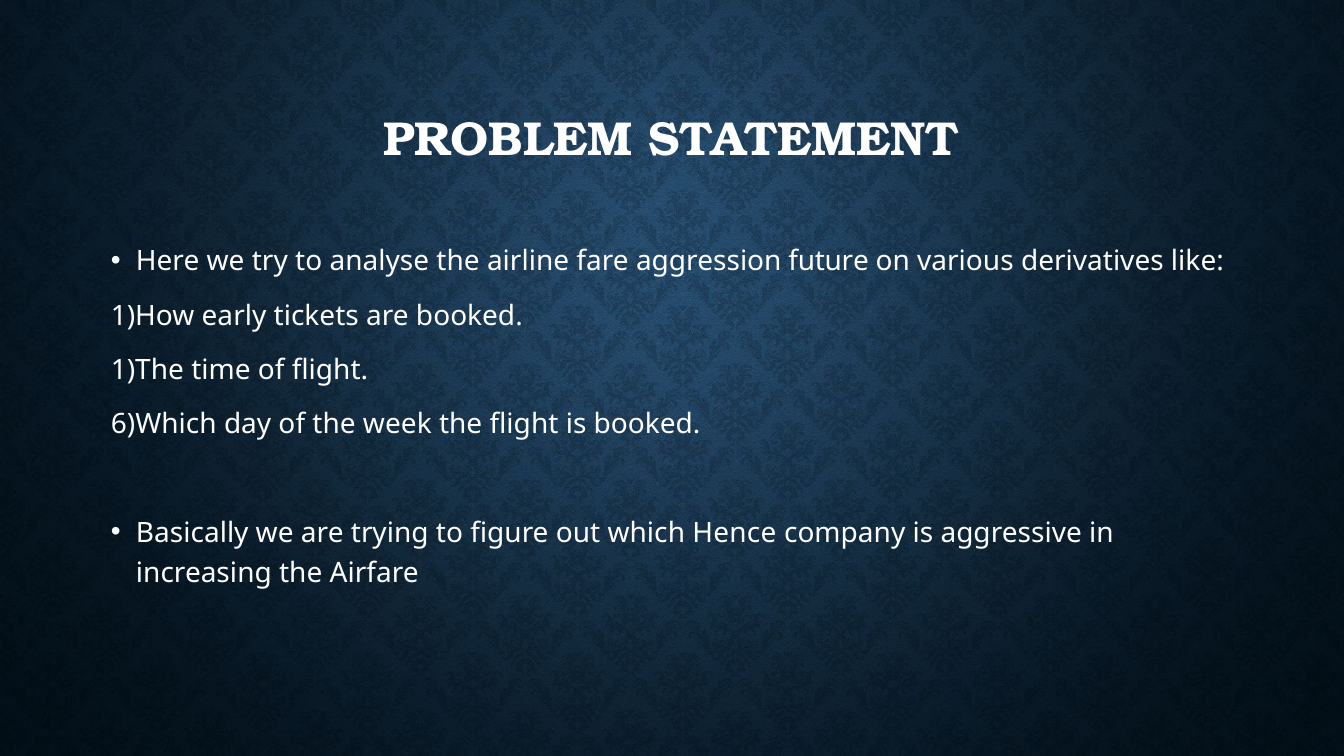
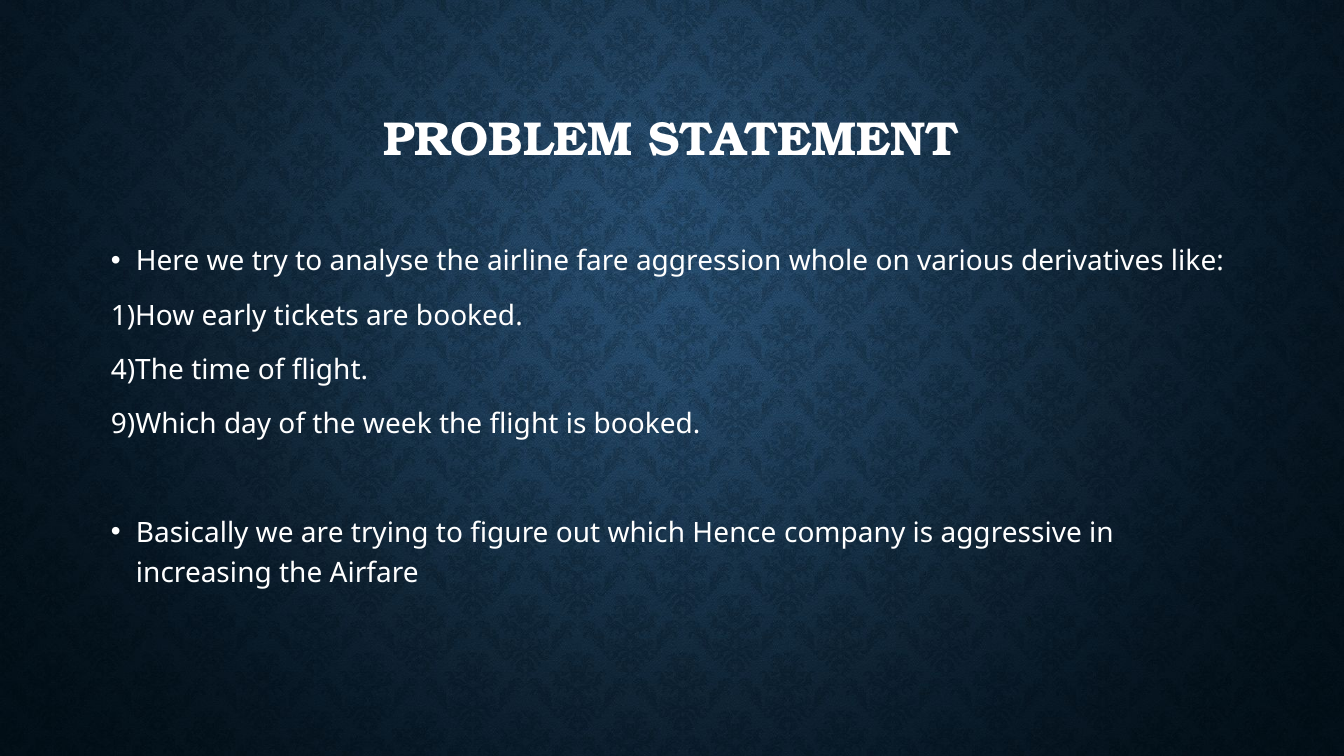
future: future -> whole
1)The: 1)The -> 4)The
6)Which: 6)Which -> 9)Which
